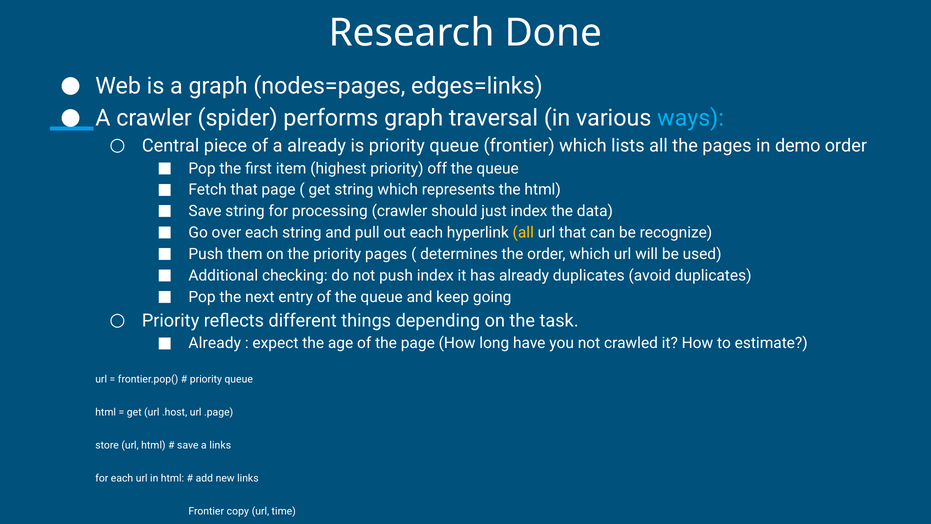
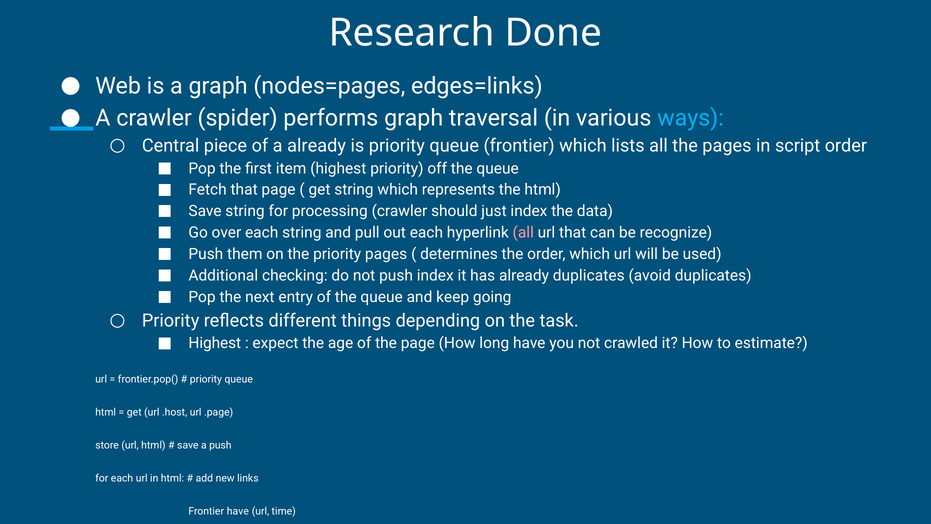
demo: demo -> script
all at (523, 233) colour: yellow -> pink
Already at (215, 343): Already -> Highest
a links: links -> push
Frontier copy: copy -> have
